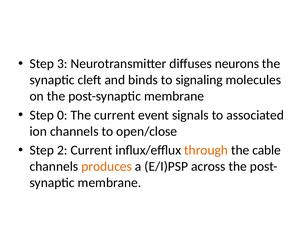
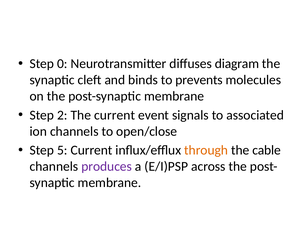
3: 3 -> 0
neurons: neurons -> diagram
signaling: signaling -> prevents
0: 0 -> 2
2: 2 -> 5
produces colour: orange -> purple
